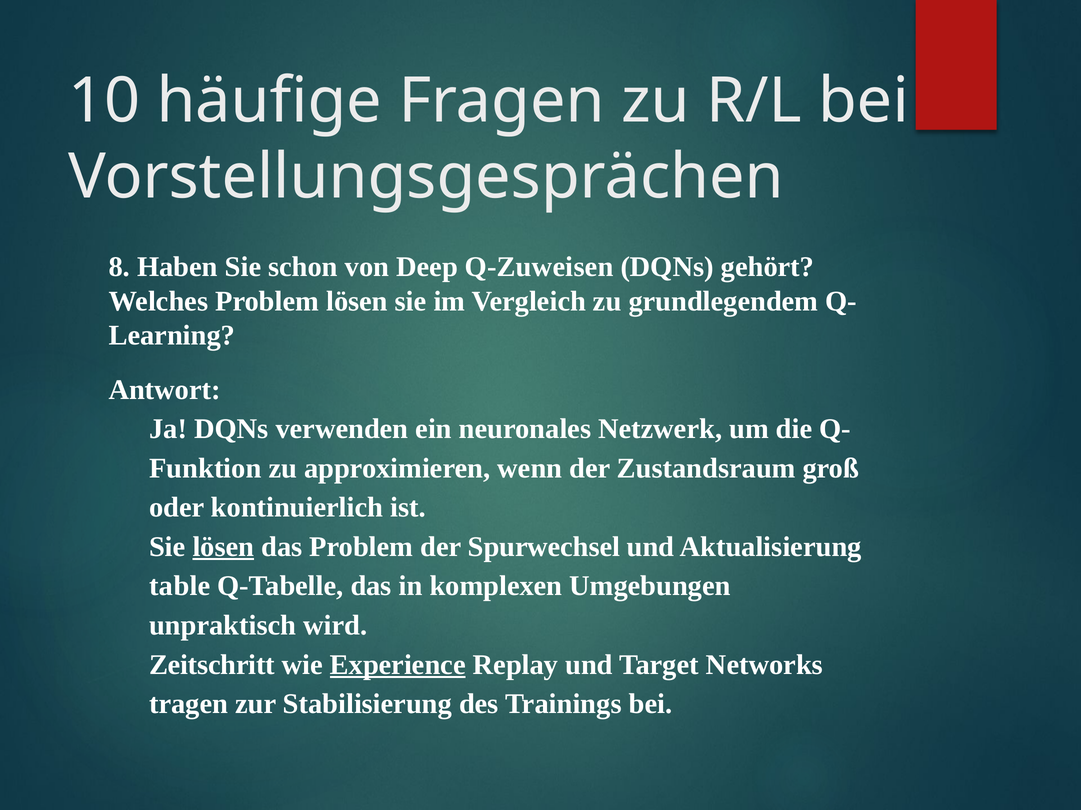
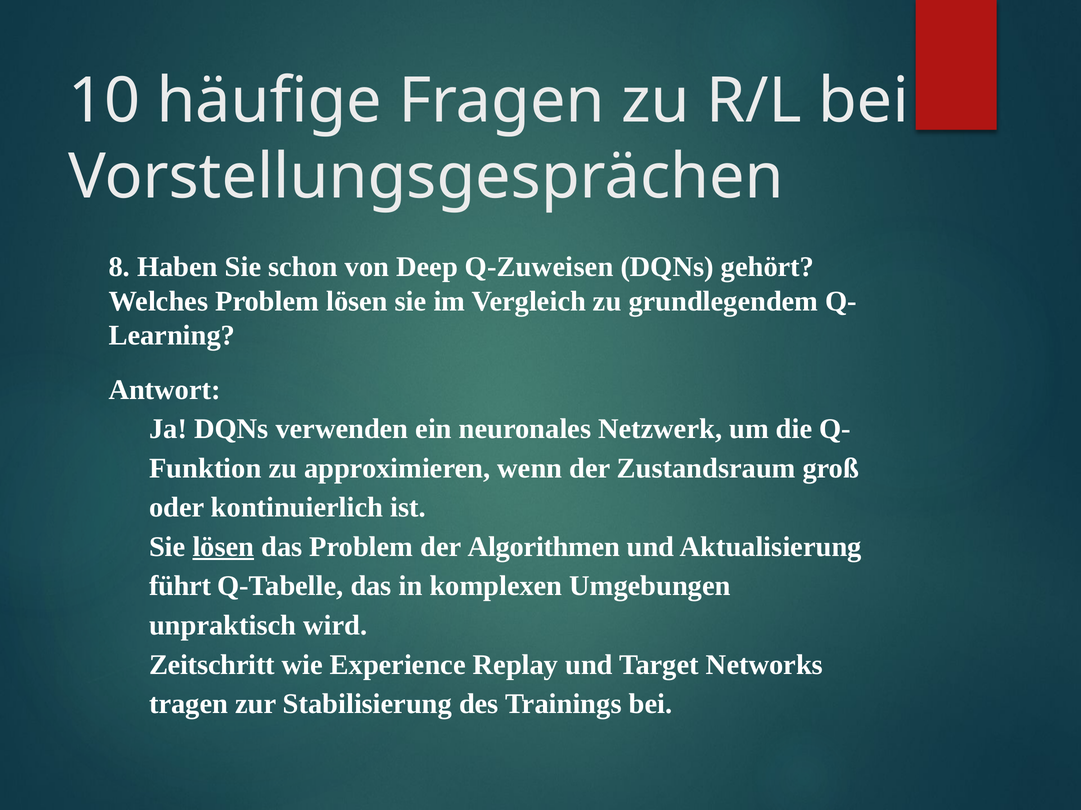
Spurwechsel: Spurwechsel -> Algorithmen
table: table -> führt
Experience underline: present -> none
